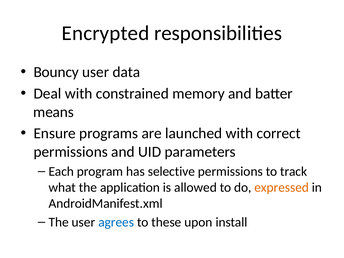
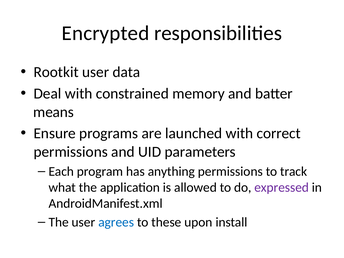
Bouncy: Bouncy -> Rootkit
selective: selective -> anything
expressed colour: orange -> purple
